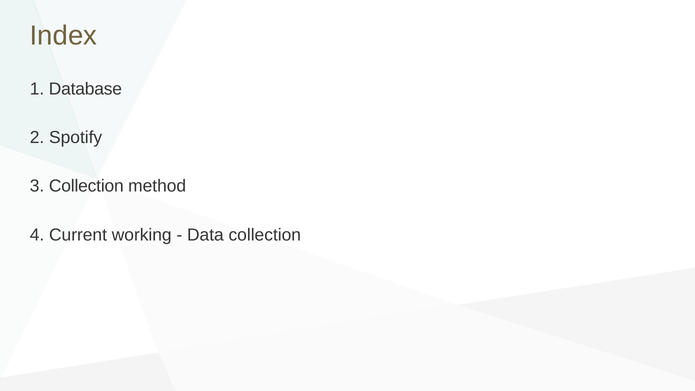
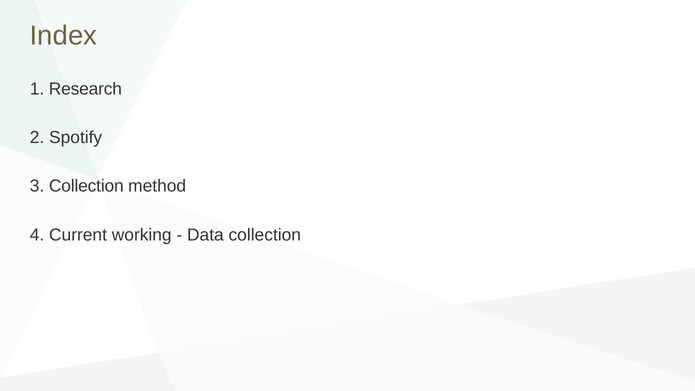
Database: Database -> Research
